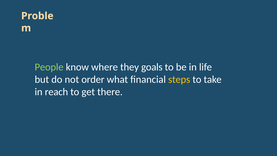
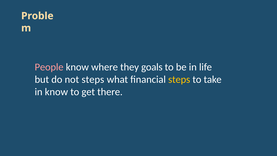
People colour: light green -> pink
not order: order -> steps
in reach: reach -> know
